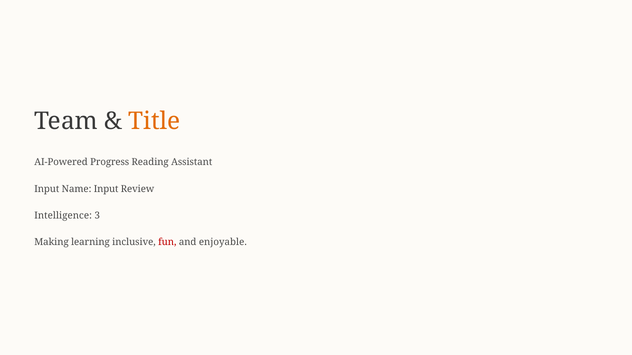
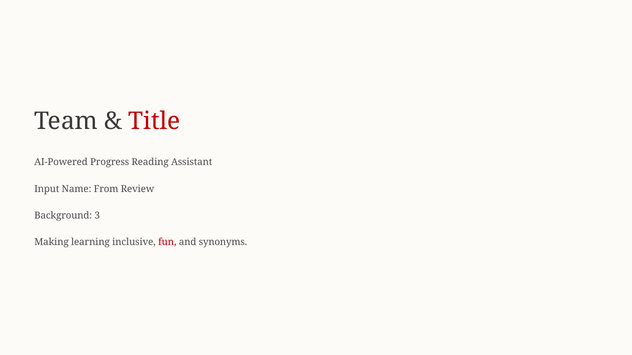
Title colour: orange -> red
Name Input: Input -> From
Intelligence: Intelligence -> Background
enjoyable: enjoyable -> synonyms
